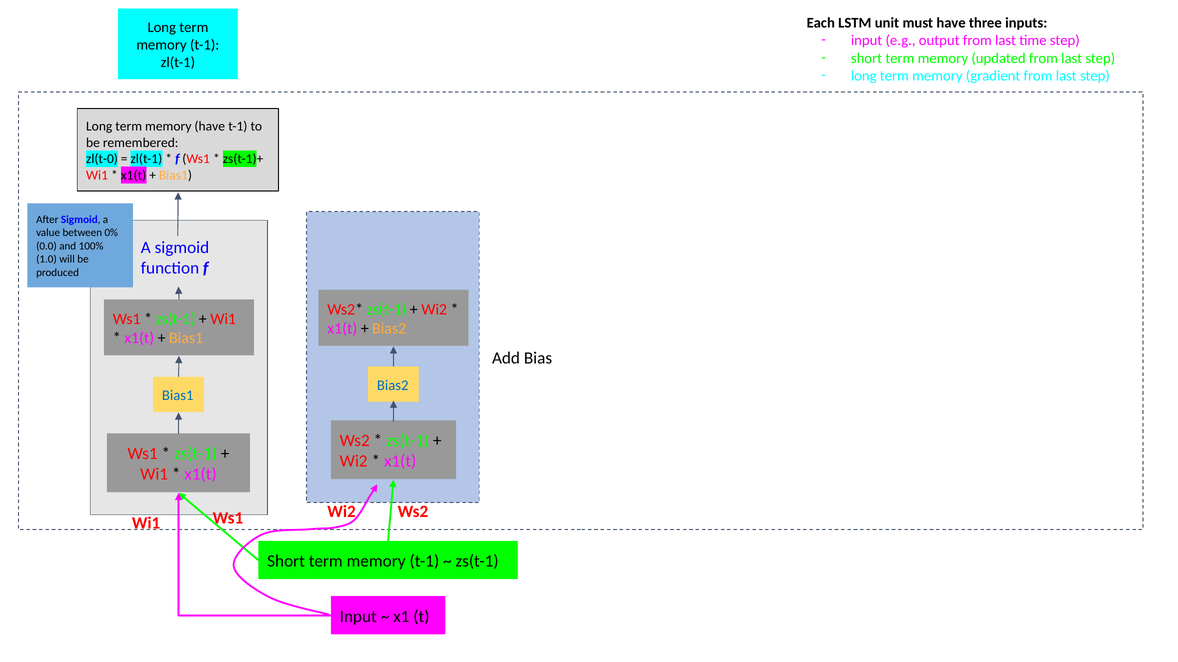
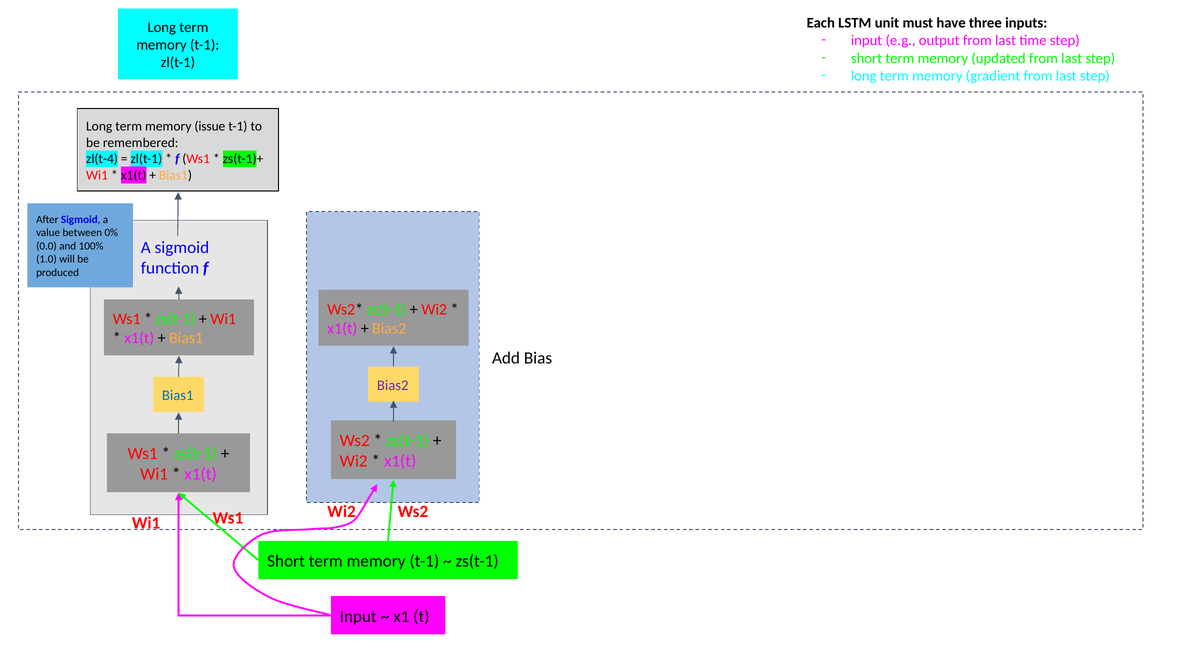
memory have: have -> issue
zl(t-0: zl(t-0 -> zl(t-4
Bias2 at (393, 386) colour: blue -> purple
